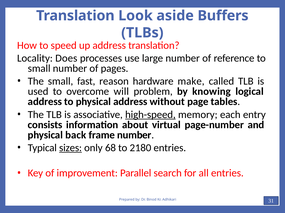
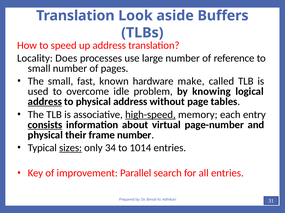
reason: reason -> known
will: will -> idle
address at (45, 102) underline: none -> present
consists underline: none -> present
back: back -> their
68: 68 -> 34
2180: 2180 -> 1014
